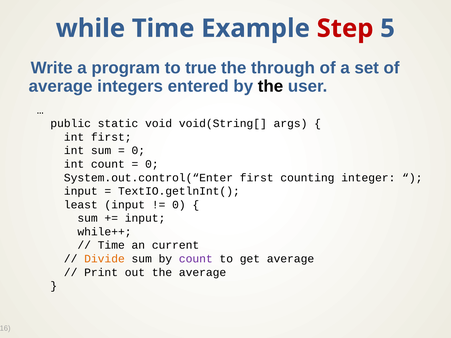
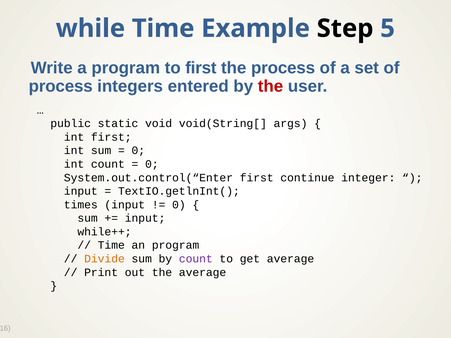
Step colour: red -> black
to true: true -> first
the through: through -> process
average at (61, 86): average -> process
the at (271, 86) colour: black -> red
counting: counting -> continue
least: least -> times
an current: current -> program
